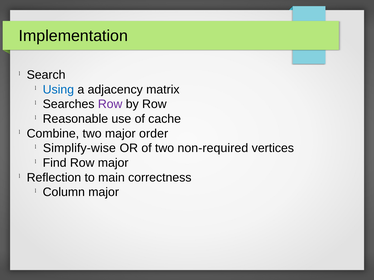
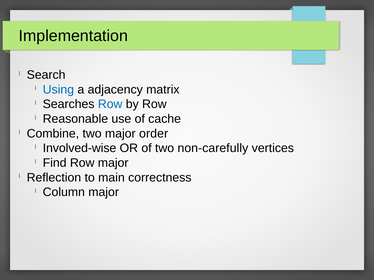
Row at (110, 104) colour: purple -> blue
Simplify-wise: Simplify-wise -> Involved-wise
non-required: non-required -> non-carefully
